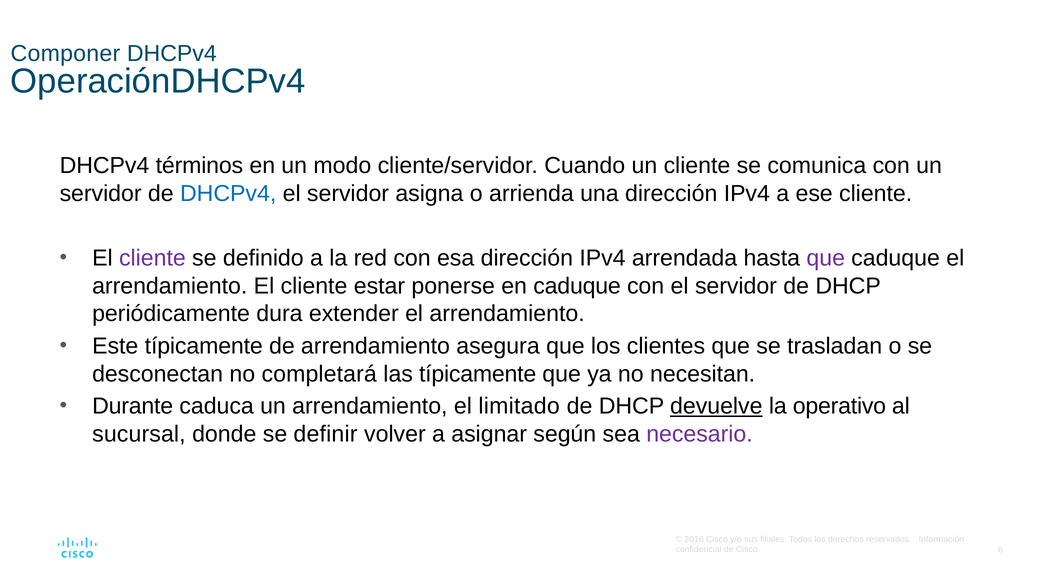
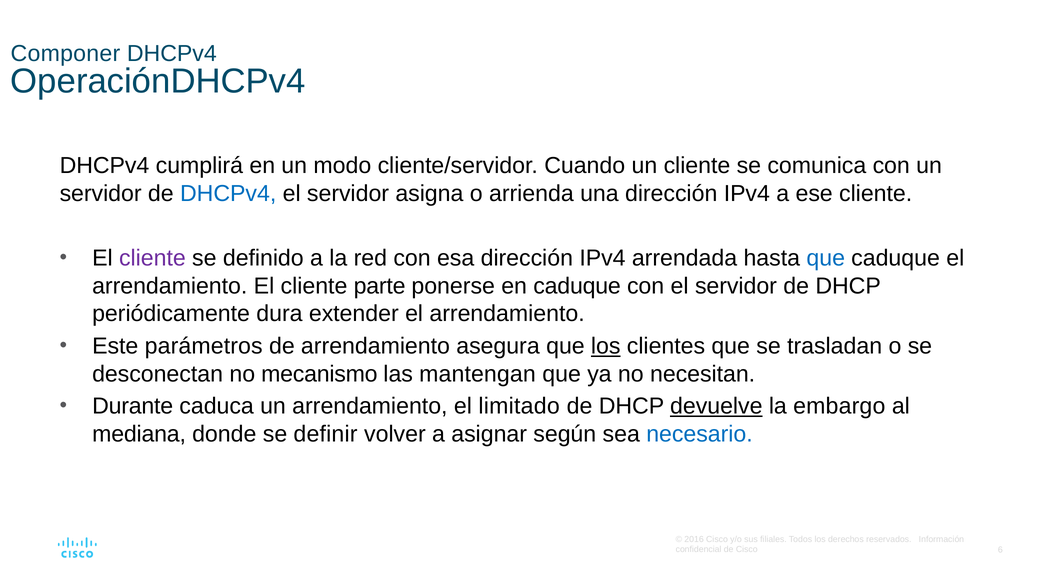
términos: términos -> cumplirá
que at (826, 258) colour: purple -> blue
estar: estar -> parte
Este típicamente: típicamente -> parámetros
los at (606, 346) underline: none -> present
completará: completará -> mecanismo
las típicamente: típicamente -> mantengan
operativo: operativo -> embargo
sucursal: sucursal -> mediana
necesario colour: purple -> blue
